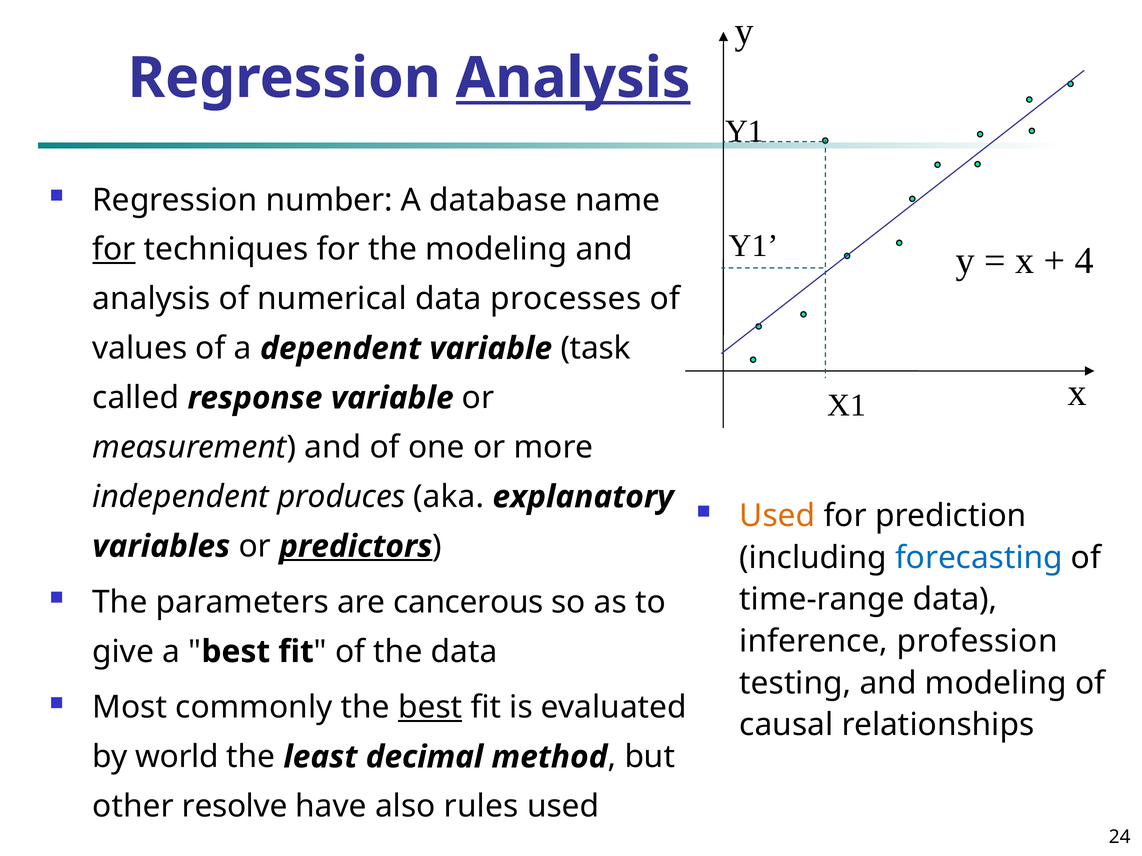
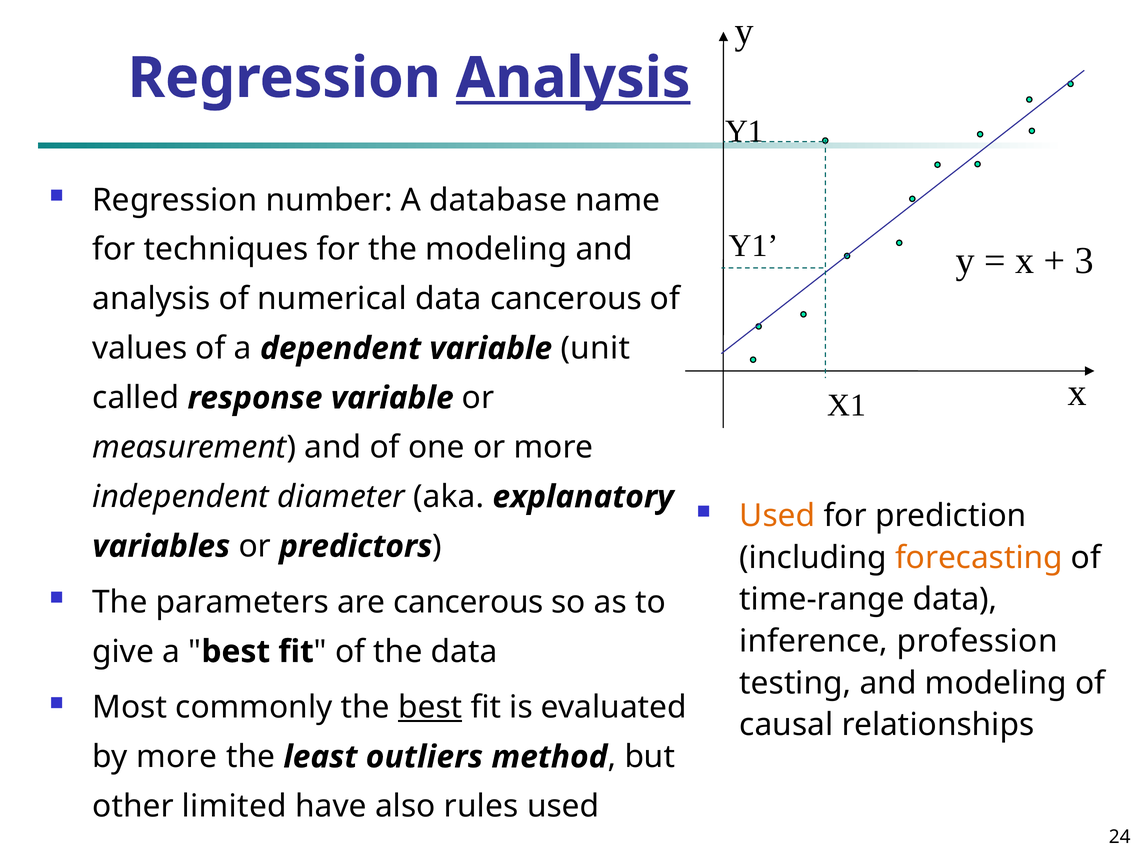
for at (114, 250) underline: present -> none
4: 4 -> 3
data processes: processes -> cancerous
task: task -> unit
produces: produces -> diameter
predictors underline: present -> none
forecasting colour: blue -> orange
by world: world -> more
decimal: decimal -> outliers
resolve: resolve -> limited
